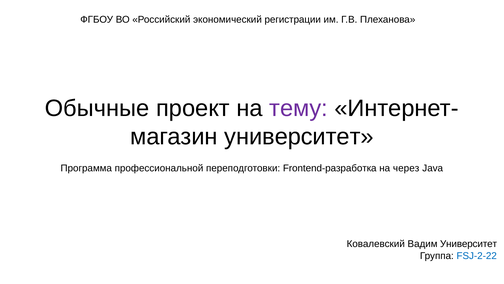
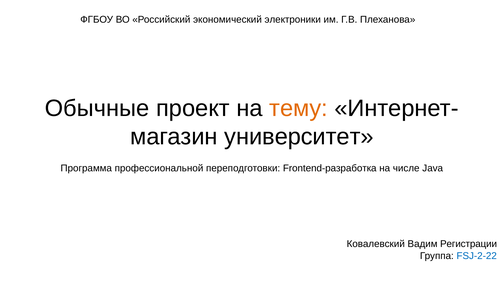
регистрации: регистрации -> электроники
тему colour: purple -> orange
через: через -> числе
Вадим Университет: Университет -> Регистрации
